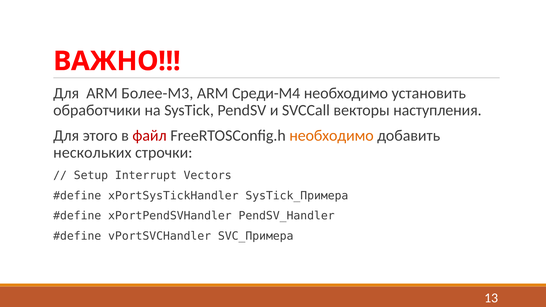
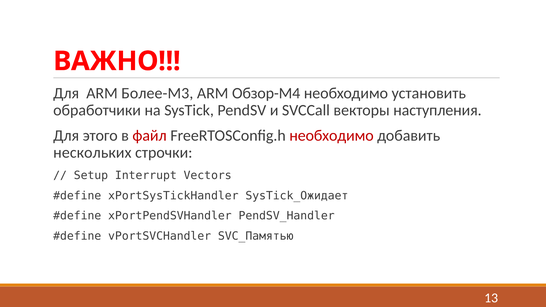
Среди-M4: Среди-M4 -> Обзор-M4
необходимо at (332, 135) colour: orange -> red
SysTick_Примера: SysTick_Примера -> SysTick_Ожидает
SVC_Примера: SVC_Примера -> SVC_Памятью
